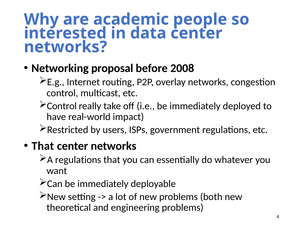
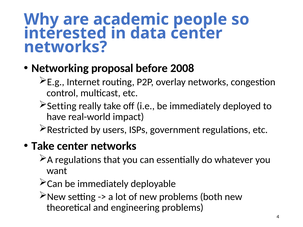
Control at (62, 106): Control -> Setting
That at (43, 146): That -> Take
